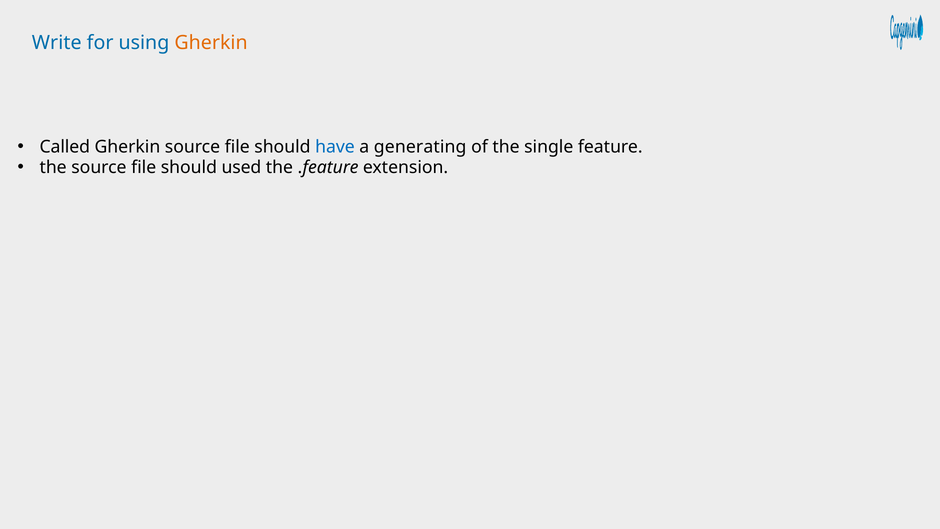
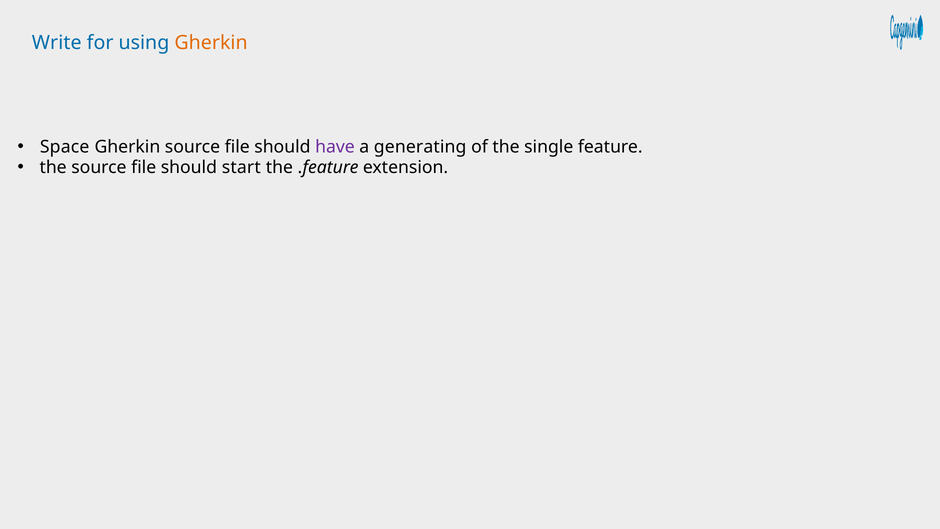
Called: Called -> Space
have colour: blue -> purple
used: used -> start
